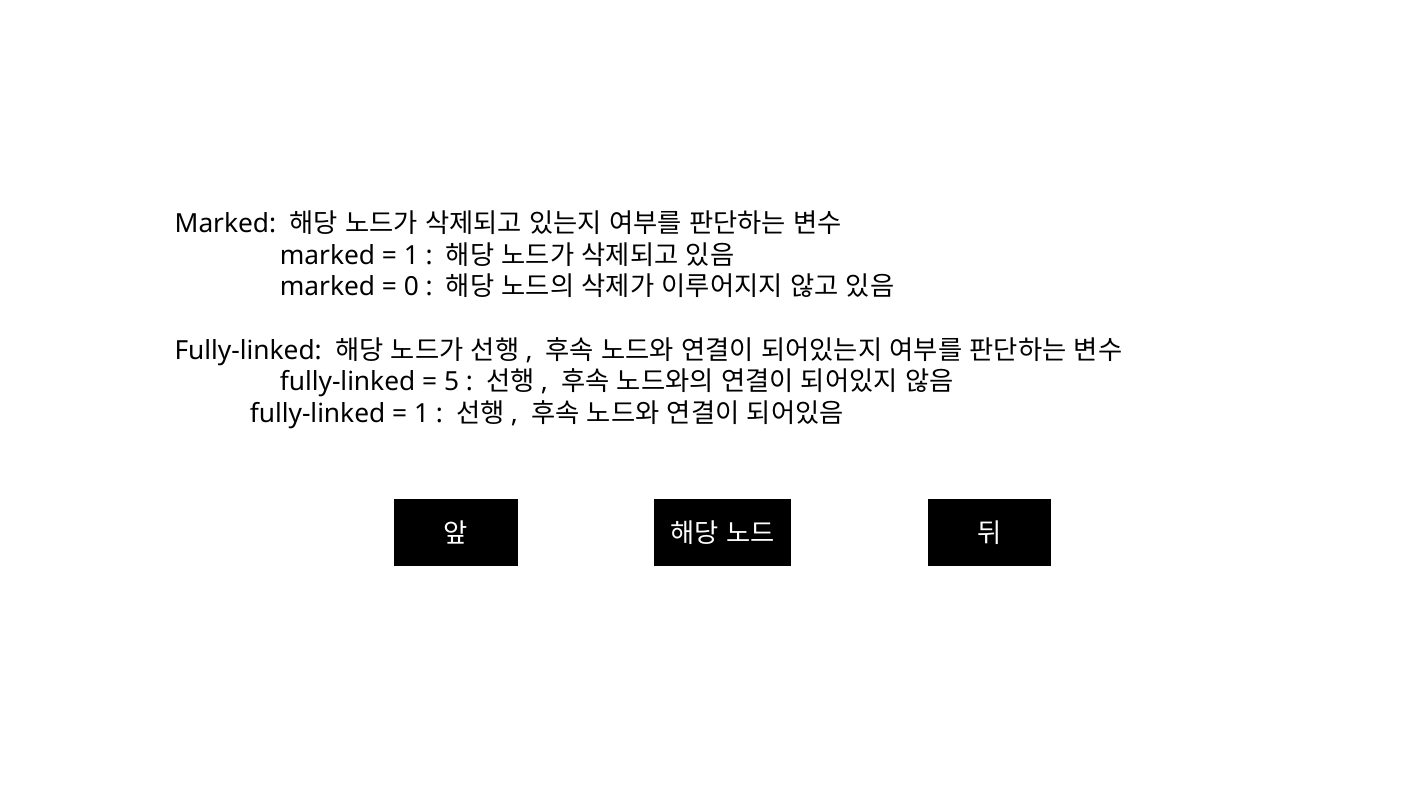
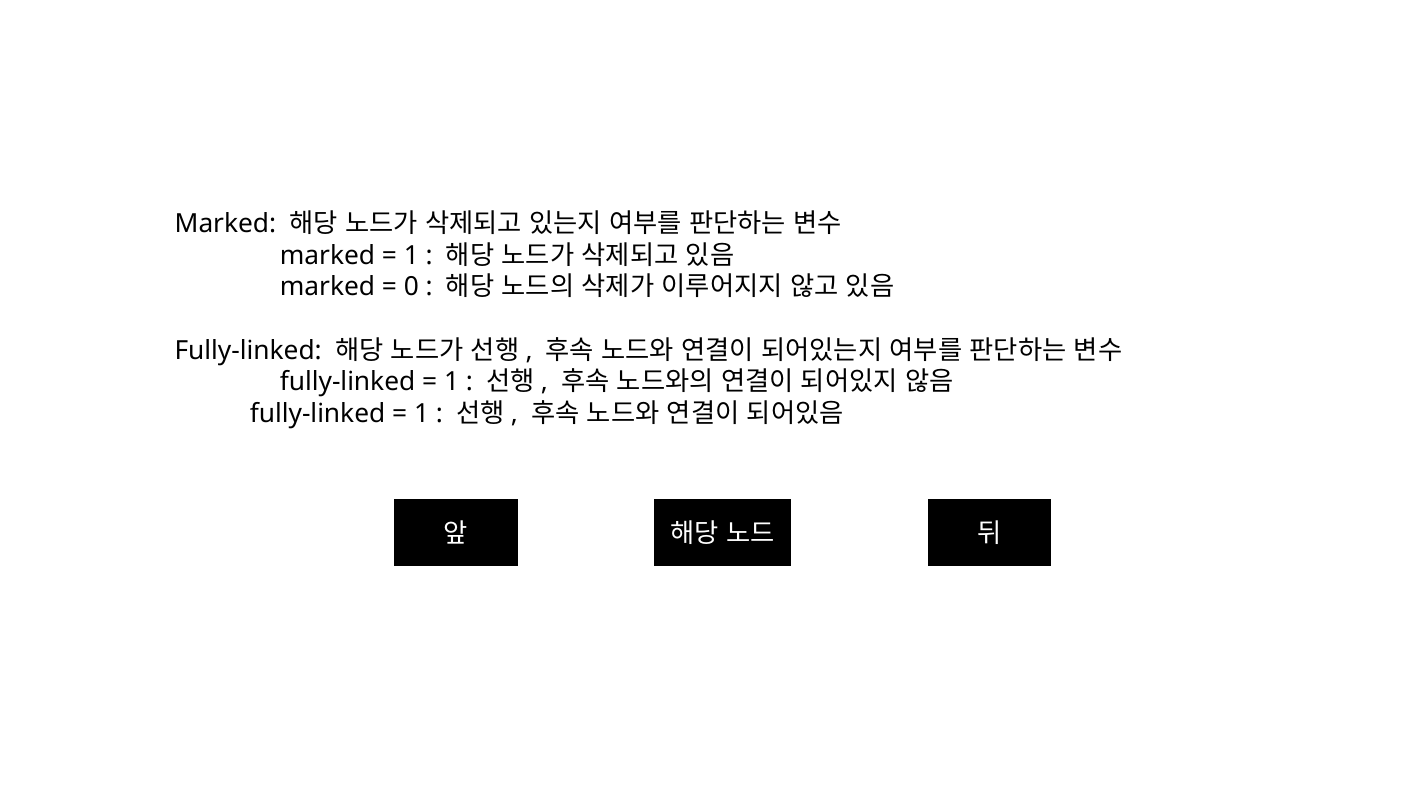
5 at (452, 382): 5 -> 1
